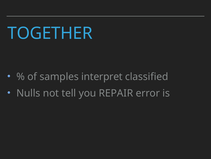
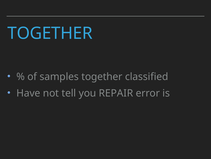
samples interpret: interpret -> together
Nulls: Nulls -> Have
